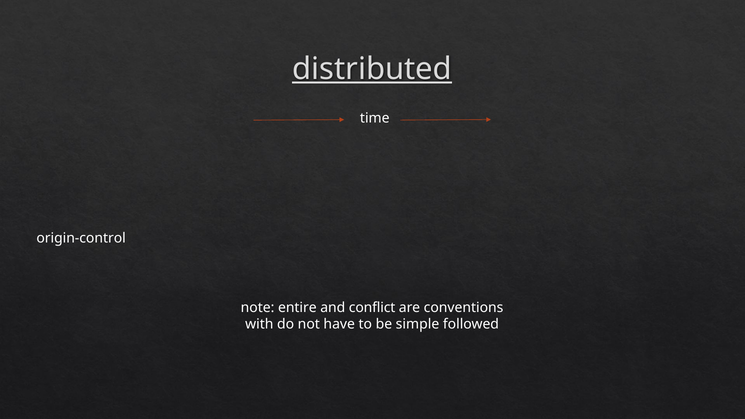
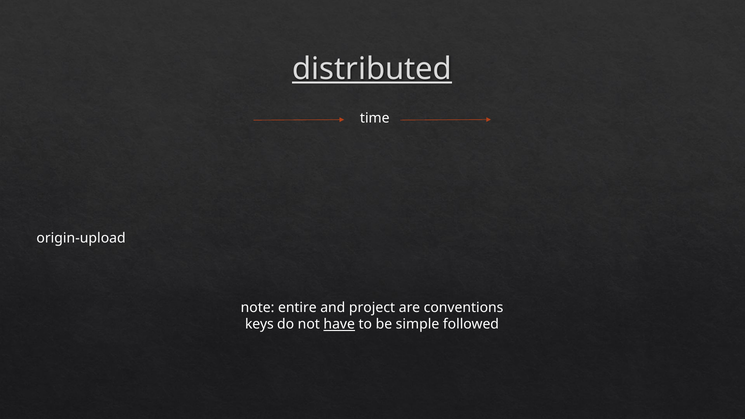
origin-control: origin-control -> origin-upload
conflict: conflict -> project
with: with -> keys
have underline: none -> present
